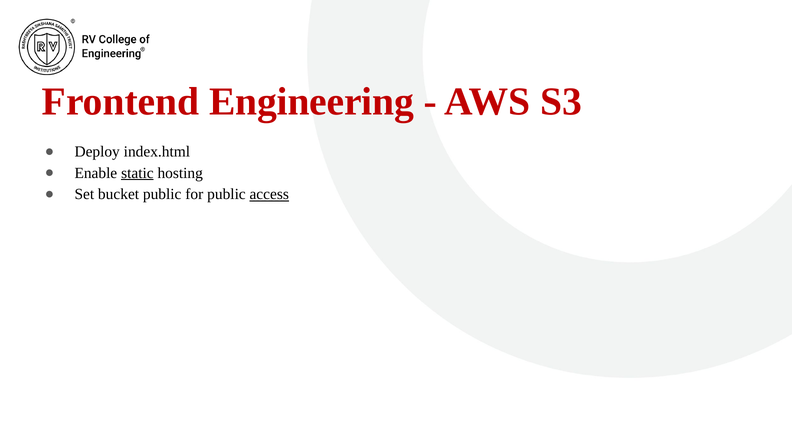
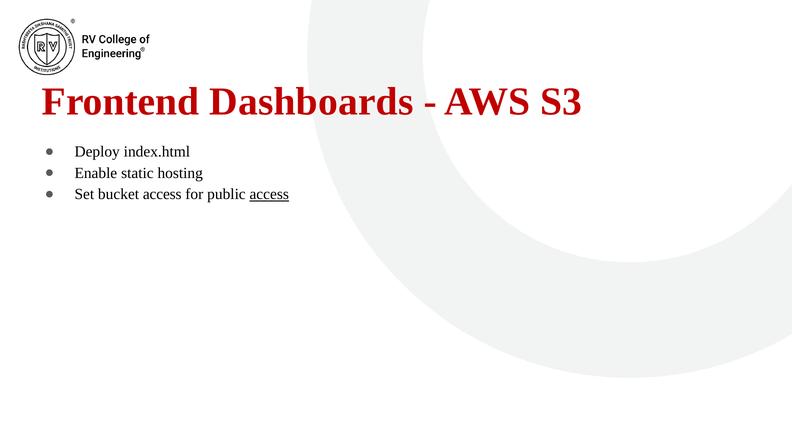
Engineering: Engineering -> Dashboards
static underline: present -> none
bucket public: public -> access
